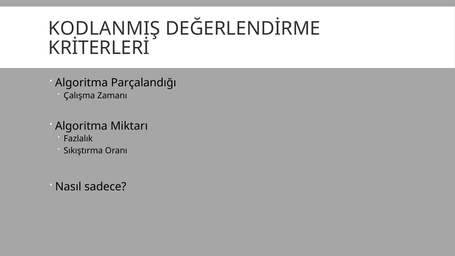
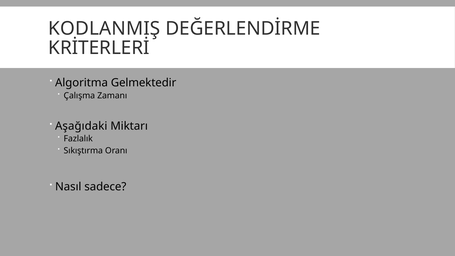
Parçalandığı: Parçalandığı -> Gelmektedir
Algoritma at (81, 126): Algoritma -> Aşağıdaki
